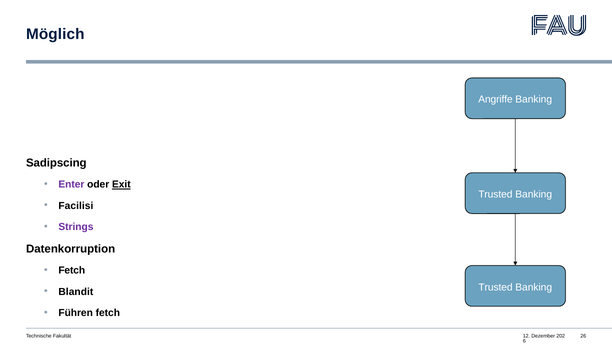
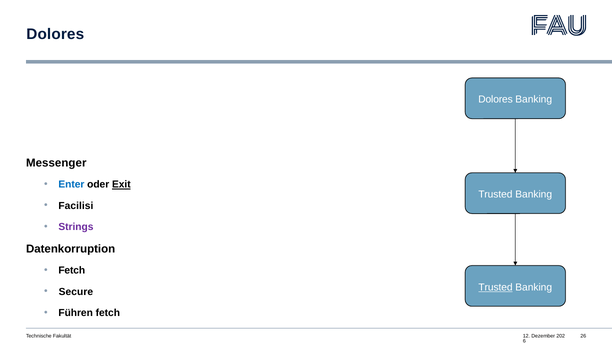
Möglich at (55, 34): Möglich -> Dolores
Angriffe at (496, 100): Angriffe -> Dolores
Sadipscing: Sadipscing -> Messenger
Enter colour: purple -> blue
Trusted at (496, 287) underline: none -> present
Blandit: Blandit -> Secure
